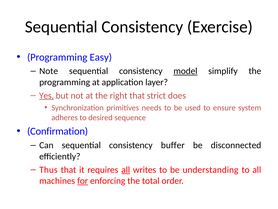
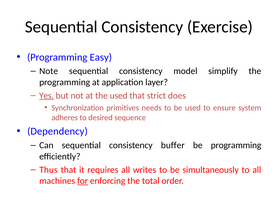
model underline: present -> none
the right: right -> used
Confirmation: Confirmation -> Dependency
be disconnected: disconnected -> programming
all at (126, 169) underline: present -> none
understanding: understanding -> simultaneously
